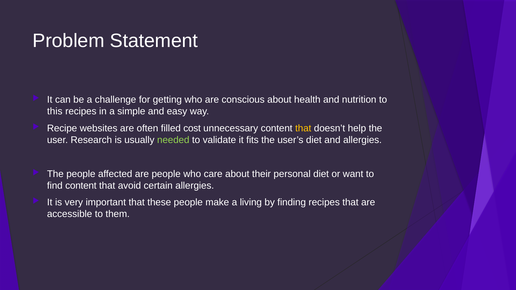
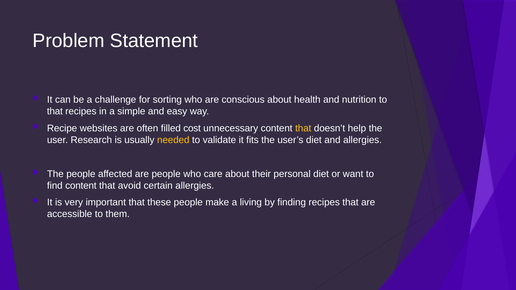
getting: getting -> sorting
this at (55, 111): this -> that
needed colour: light green -> yellow
